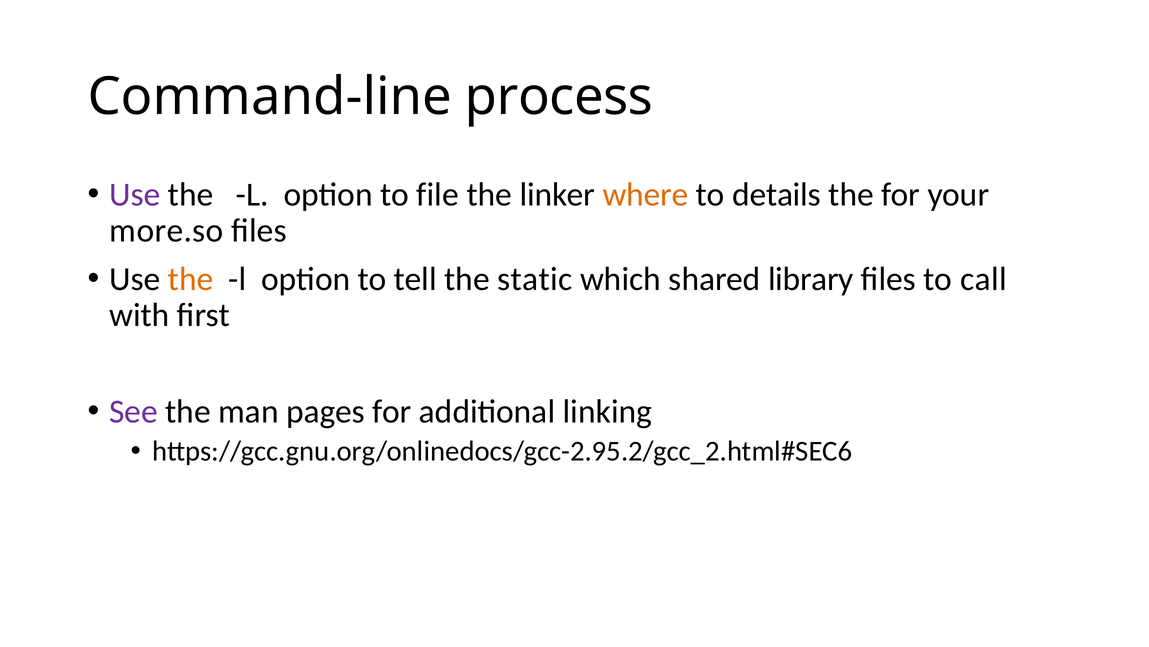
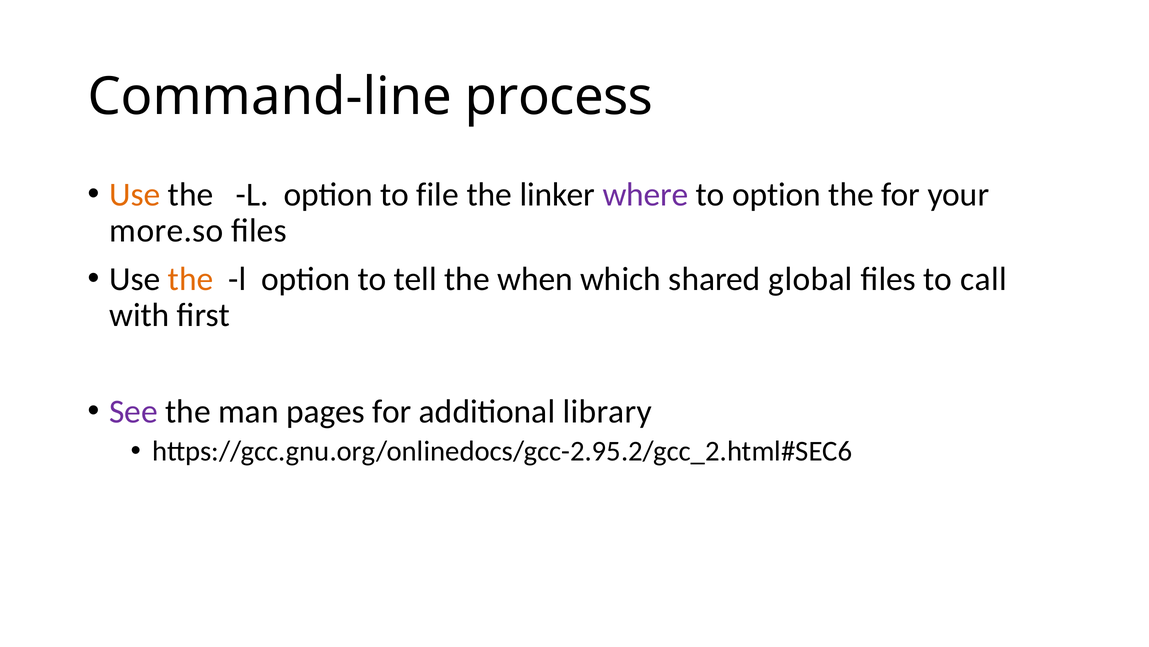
Use at (135, 194) colour: purple -> orange
where colour: orange -> purple
to details: details -> option
static: static -> when
library: library -> global
linking: linking -> library
